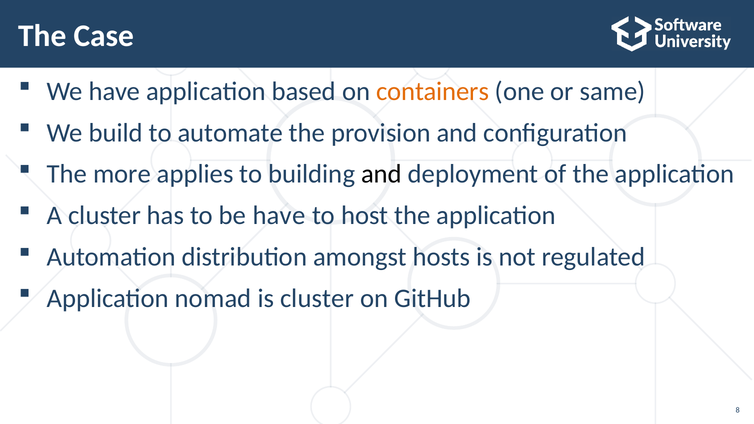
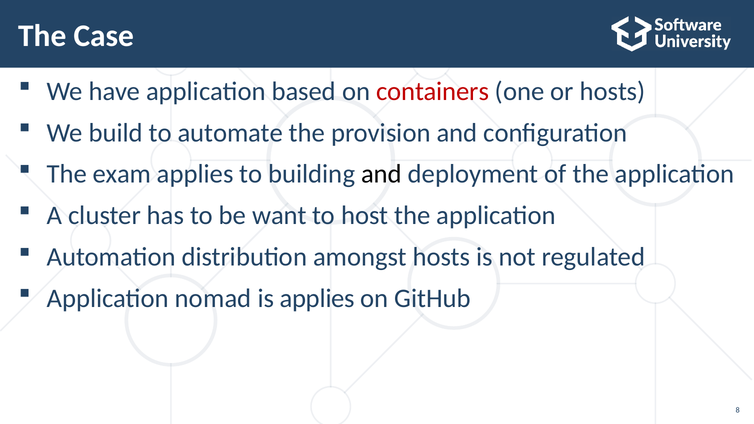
containers colour: orange -> red
or same: same -> hosts
more: more -> exam
be have: have -> want
is cluster: cluster -> applies
